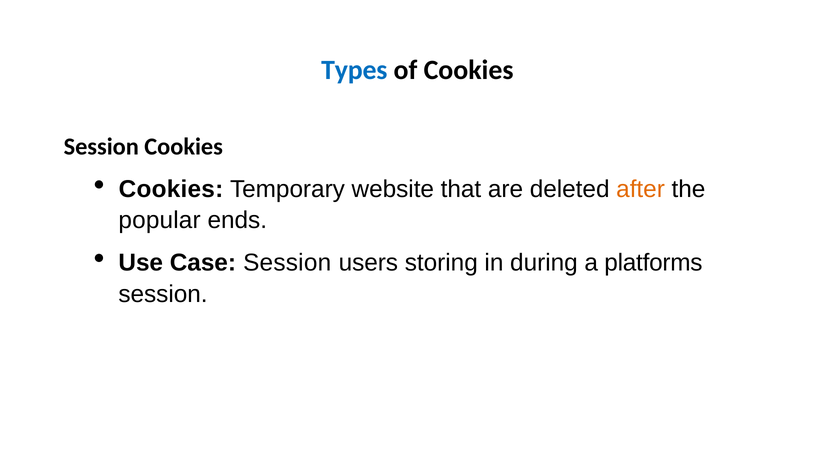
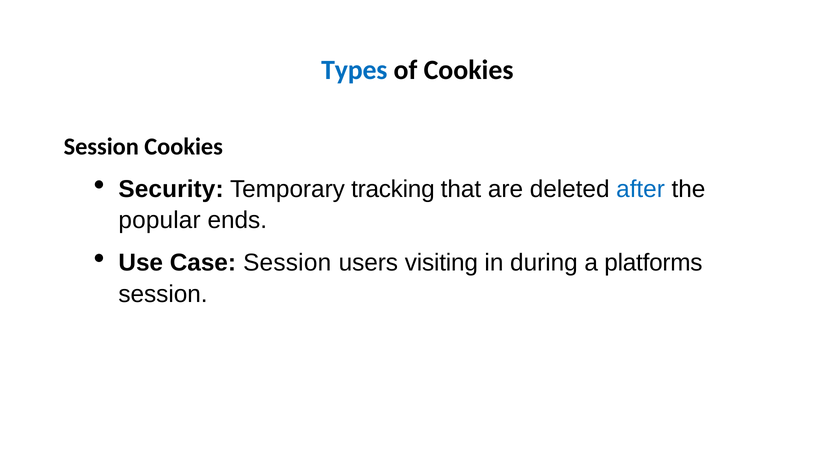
Cookies at (171, 189): Cookies -> Security
website: website -> tracking
after colour: orange -> blue
storing: storing -> visiting
